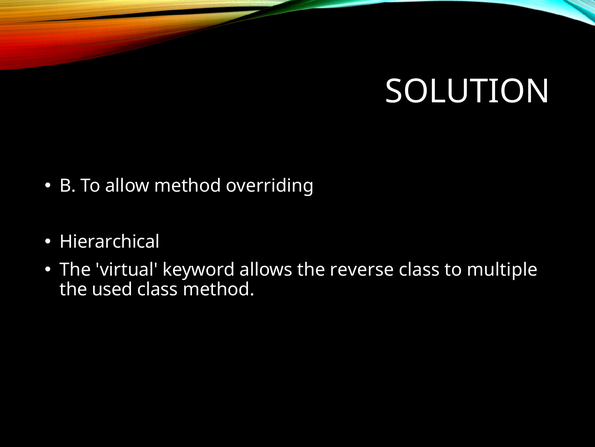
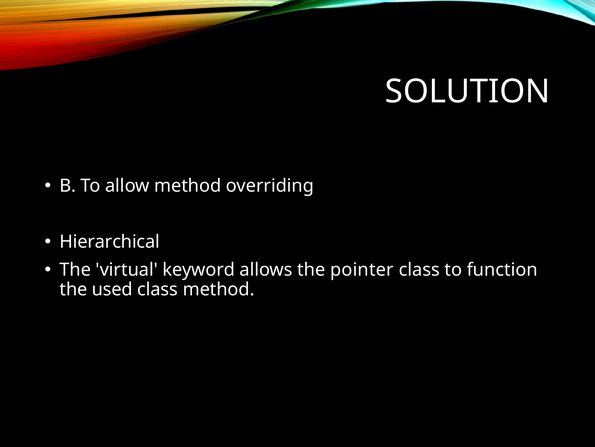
reverse: reverse -> pointer
multiple: multiple -> function
